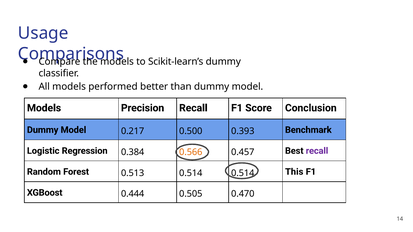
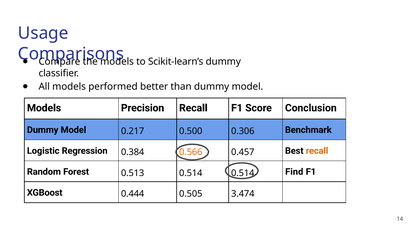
0.393: 0.393 -> 0.306
recall at (317, 151) colour: purple -> orange
This: This -> Find
0.470: 0.470 -> 3.474
